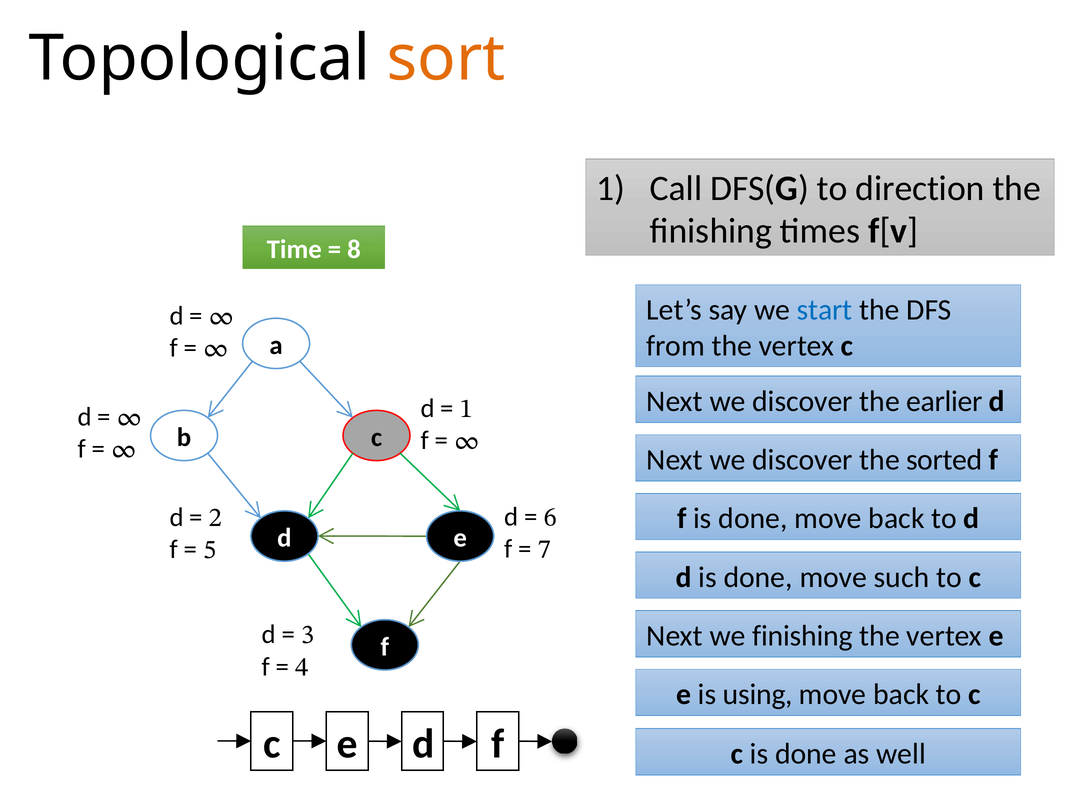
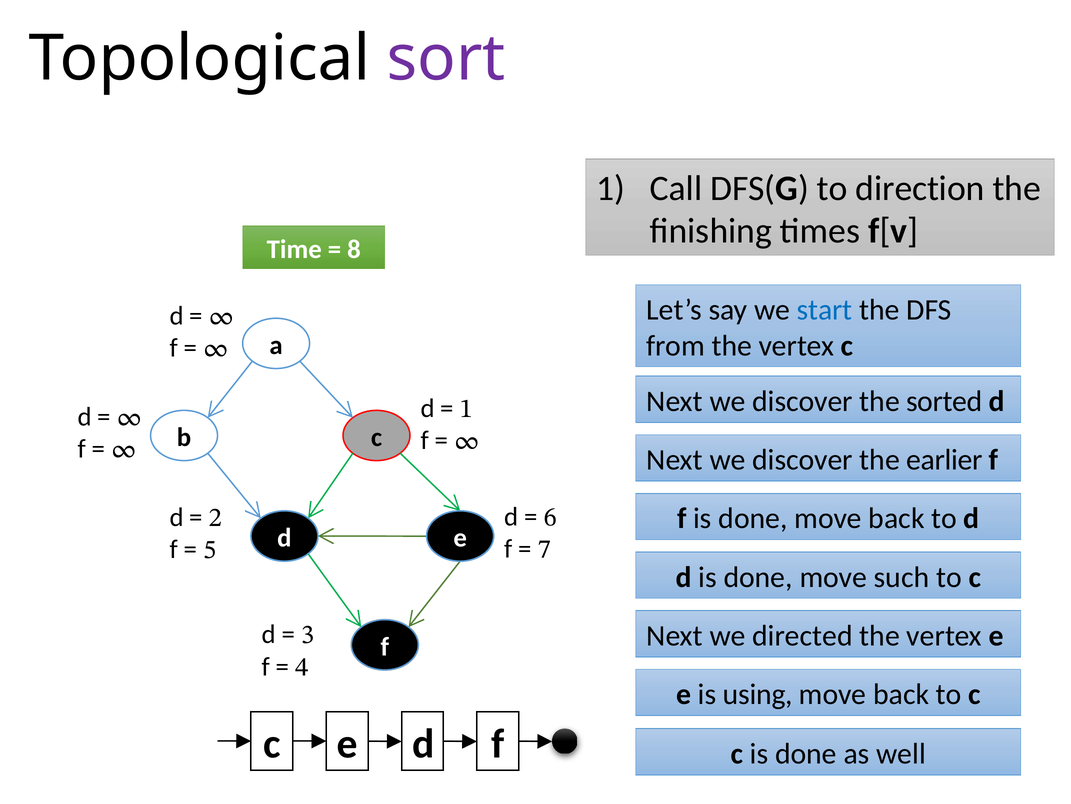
sort colour: orange -> purple
earlier: earlier -> sorted
sorted: sorted -> earlier
we finishing: finishing -> directed
